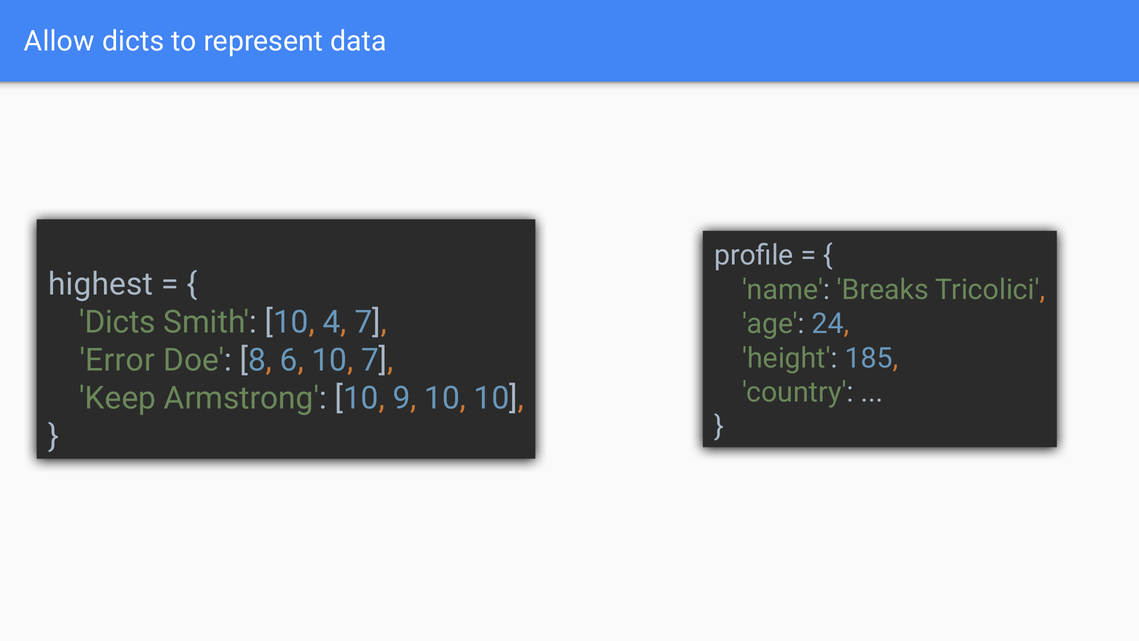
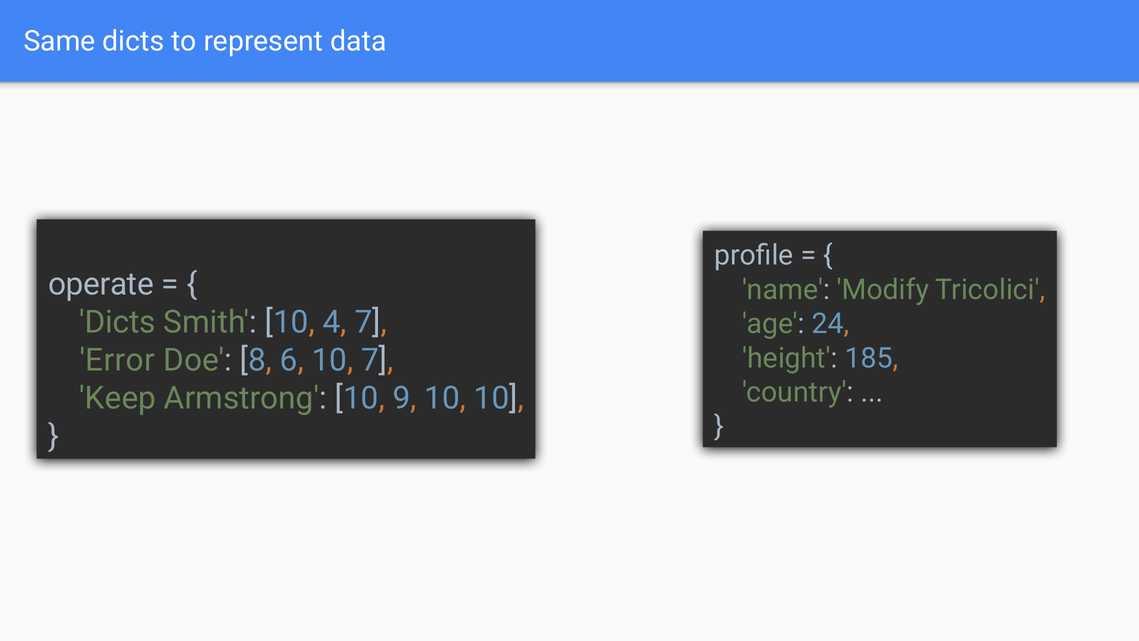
Allow: Allow -> Same
highest: highest -> operate
Breaks: Breaks -> Modify
